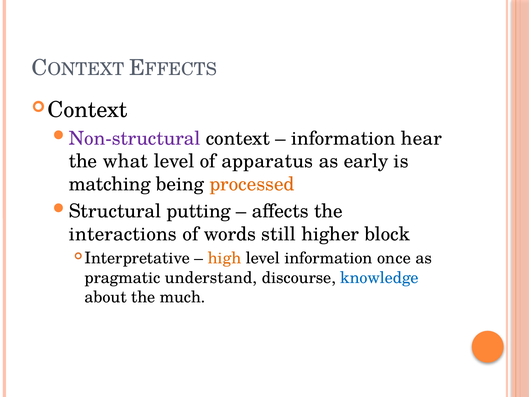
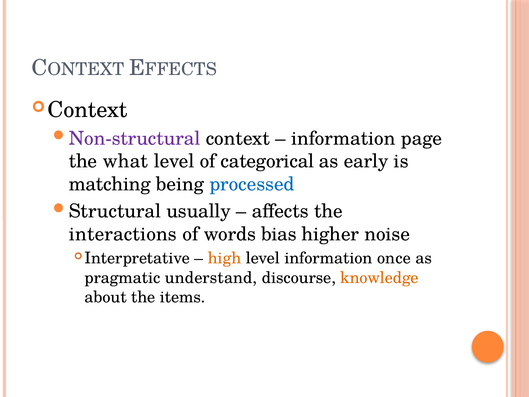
hear: hear -> page
apparatus: apparatus -> categorical
processed colour: orange -> blue
putting: putting -> usually
still: still -> bias
block: block -> noise
knowledge colour: blue -> orange
much: much -> items
